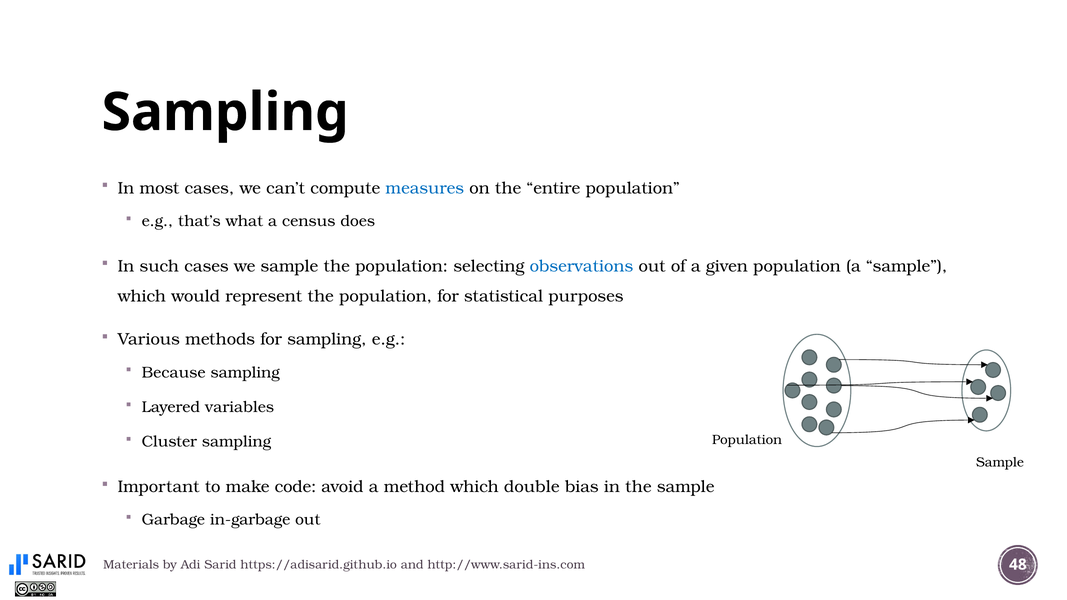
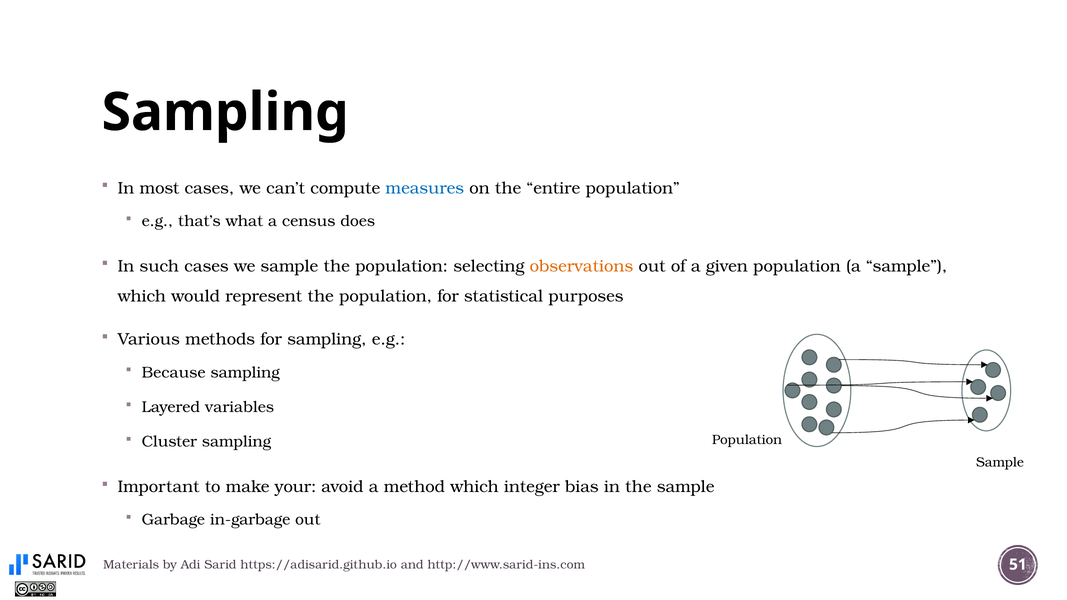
observations colour: blue -> orange
code: code -> your
double: double -> integer
48: 48 -> 51
